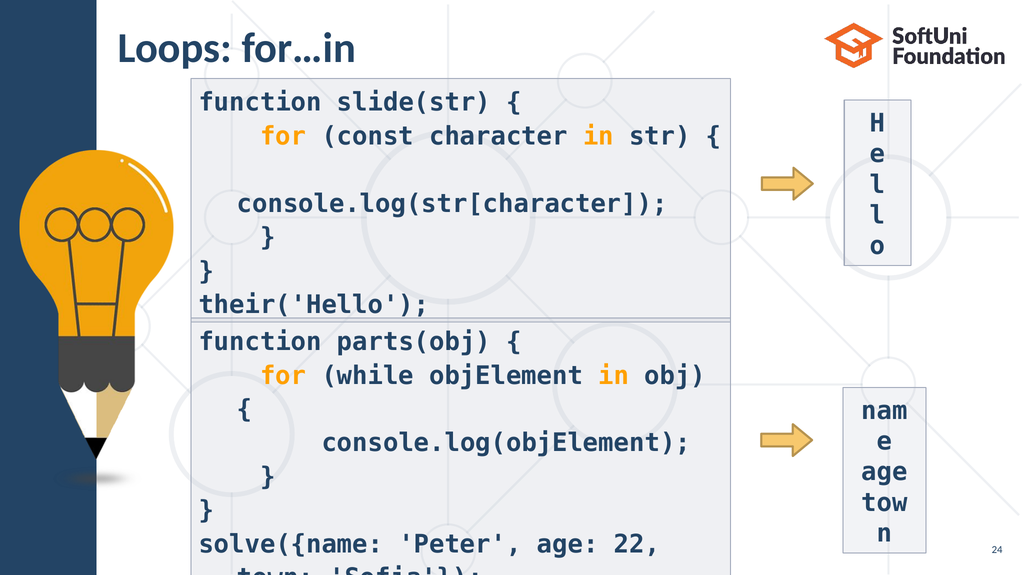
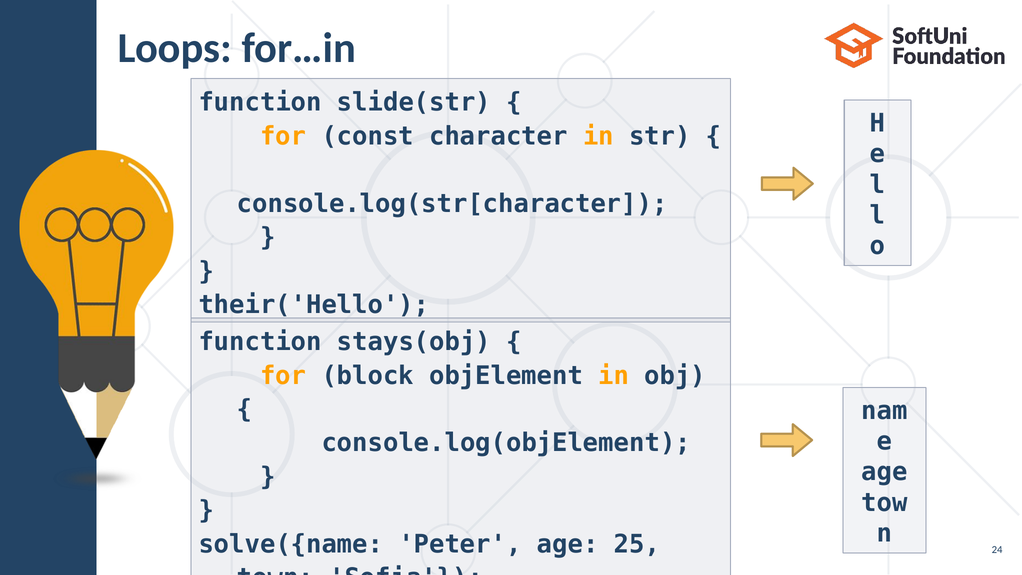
parts(obj: parts(obj -> stays(obj
while: while -> block
22: 22 -> 25
